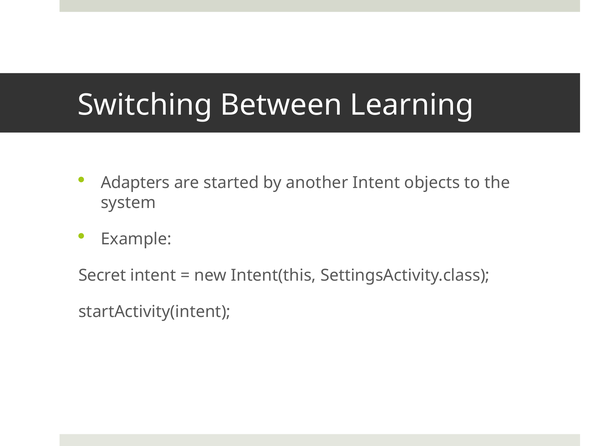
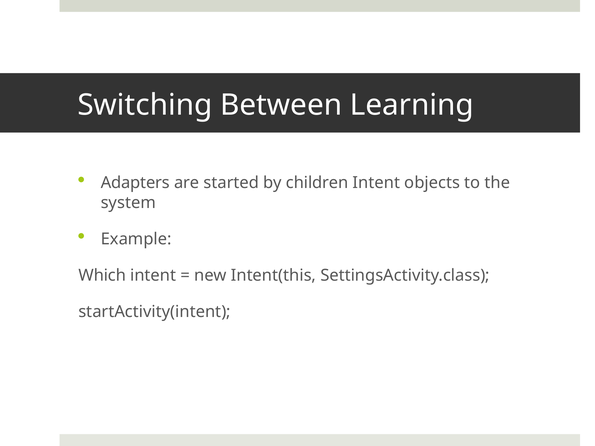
another: another -> children
Secret: Secret -> Which
